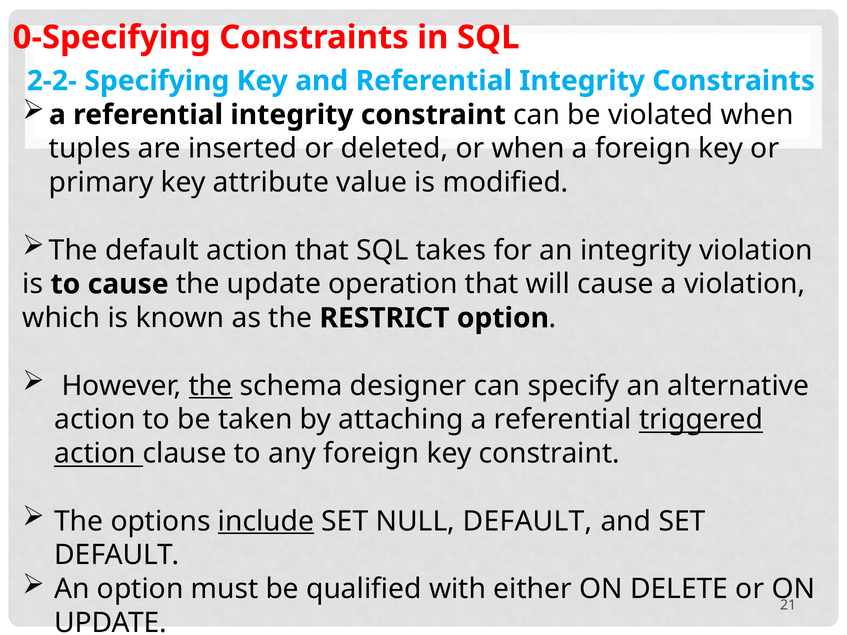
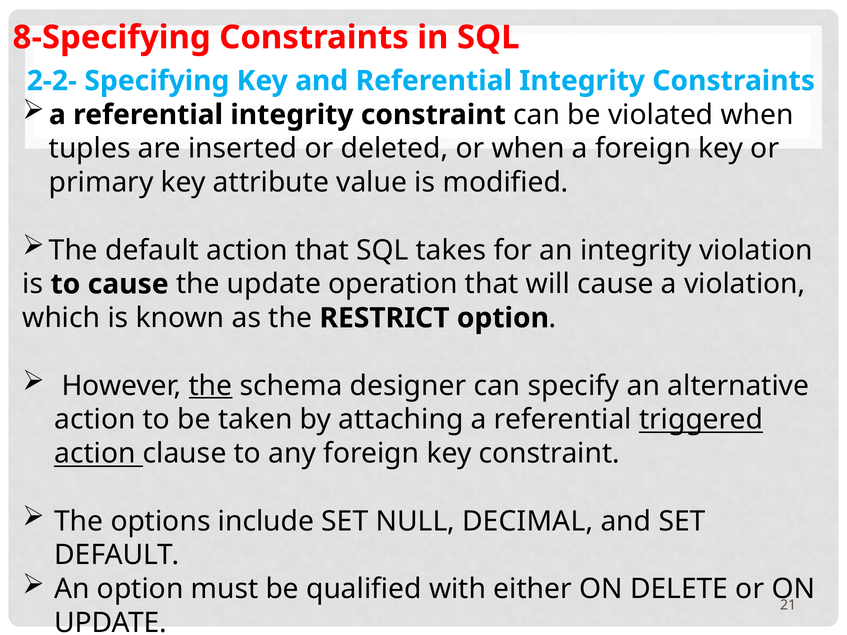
0-Specifying: 0-Specifying -> 8-Specifying
include underline: present -> none
NULL DEFAULT: DEFAULT -> DECIMAL
